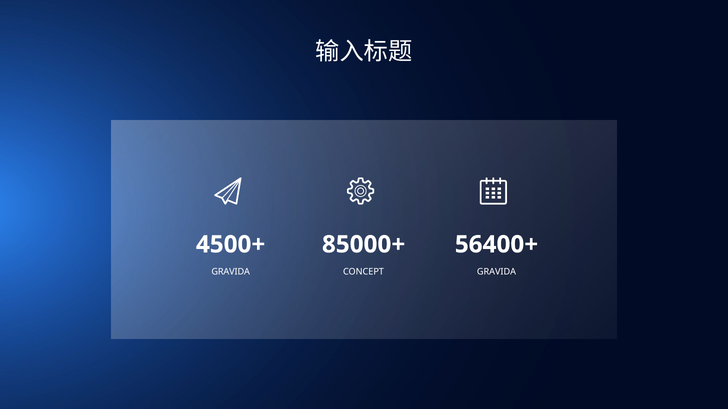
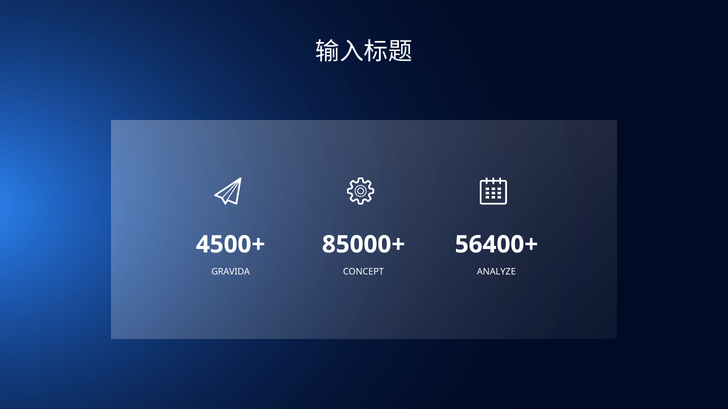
GRAVIDA at (496, 272): GRAVIDA -> ANALYZE
